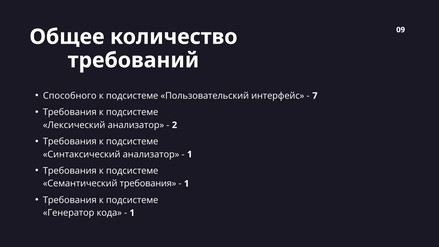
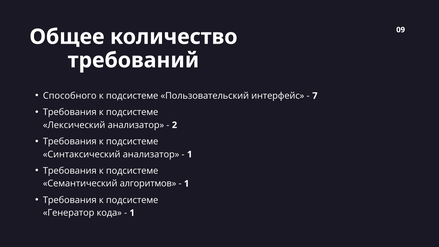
Семантический требования: требования -> алгоритмов
